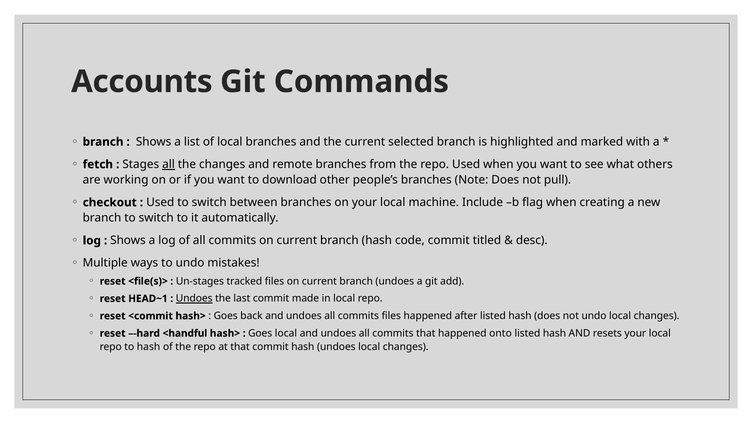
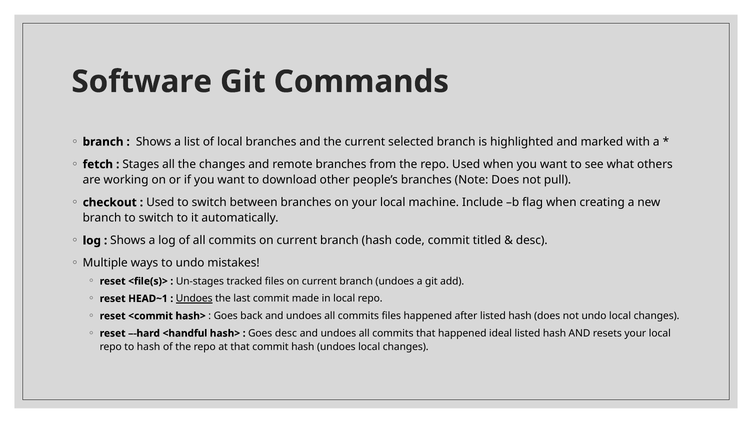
Accounts: Accounts -> Software
all at (169, 164) underline: present -> none
Goes local: local -> desc
onto: onto -> ideal
